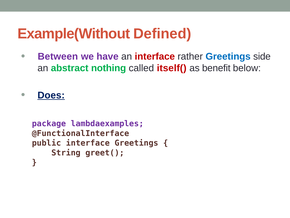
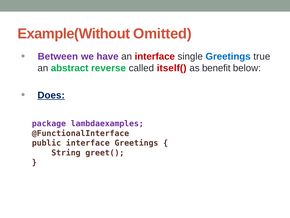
Defined: Defined -> Omitted
rather: rather -> single
side: side -> true
nothing: nothing -> reverse
